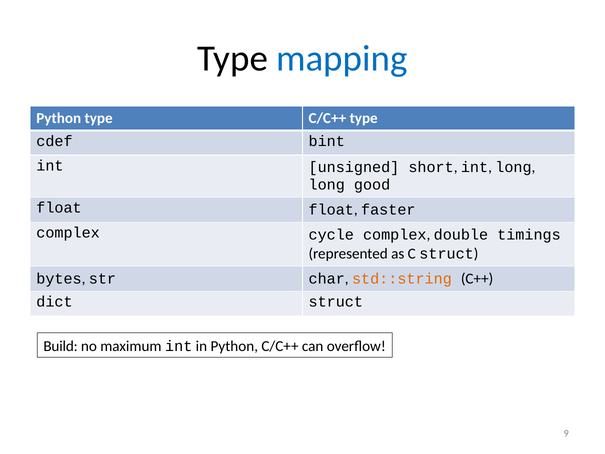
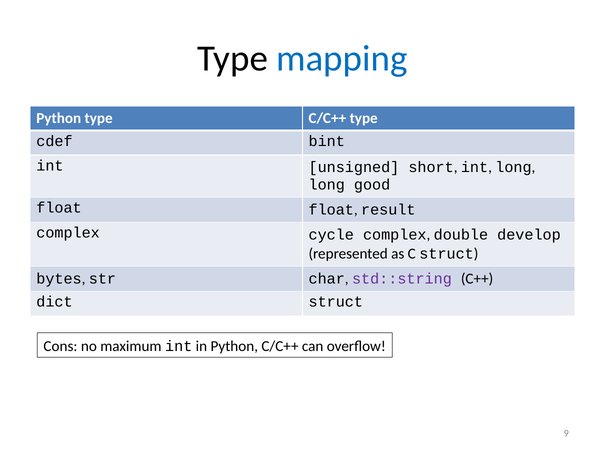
faster: faster -> result
timings: timings -> develop
std::string colour: orange -> purple
Build: Build -> Cons
